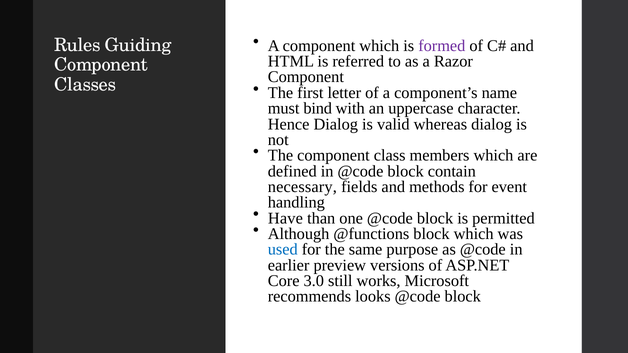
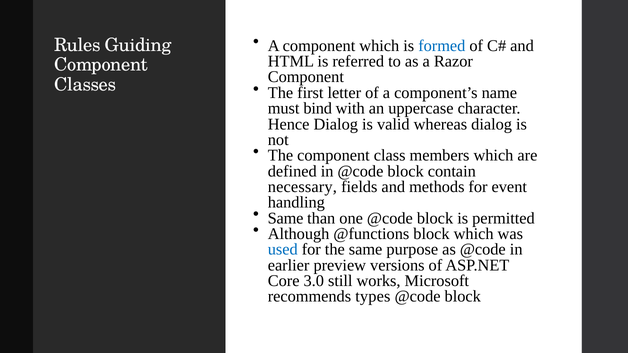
formed colour: purple -> blue
Have at (285, 218): Have -> Same
looks: looks -> types
